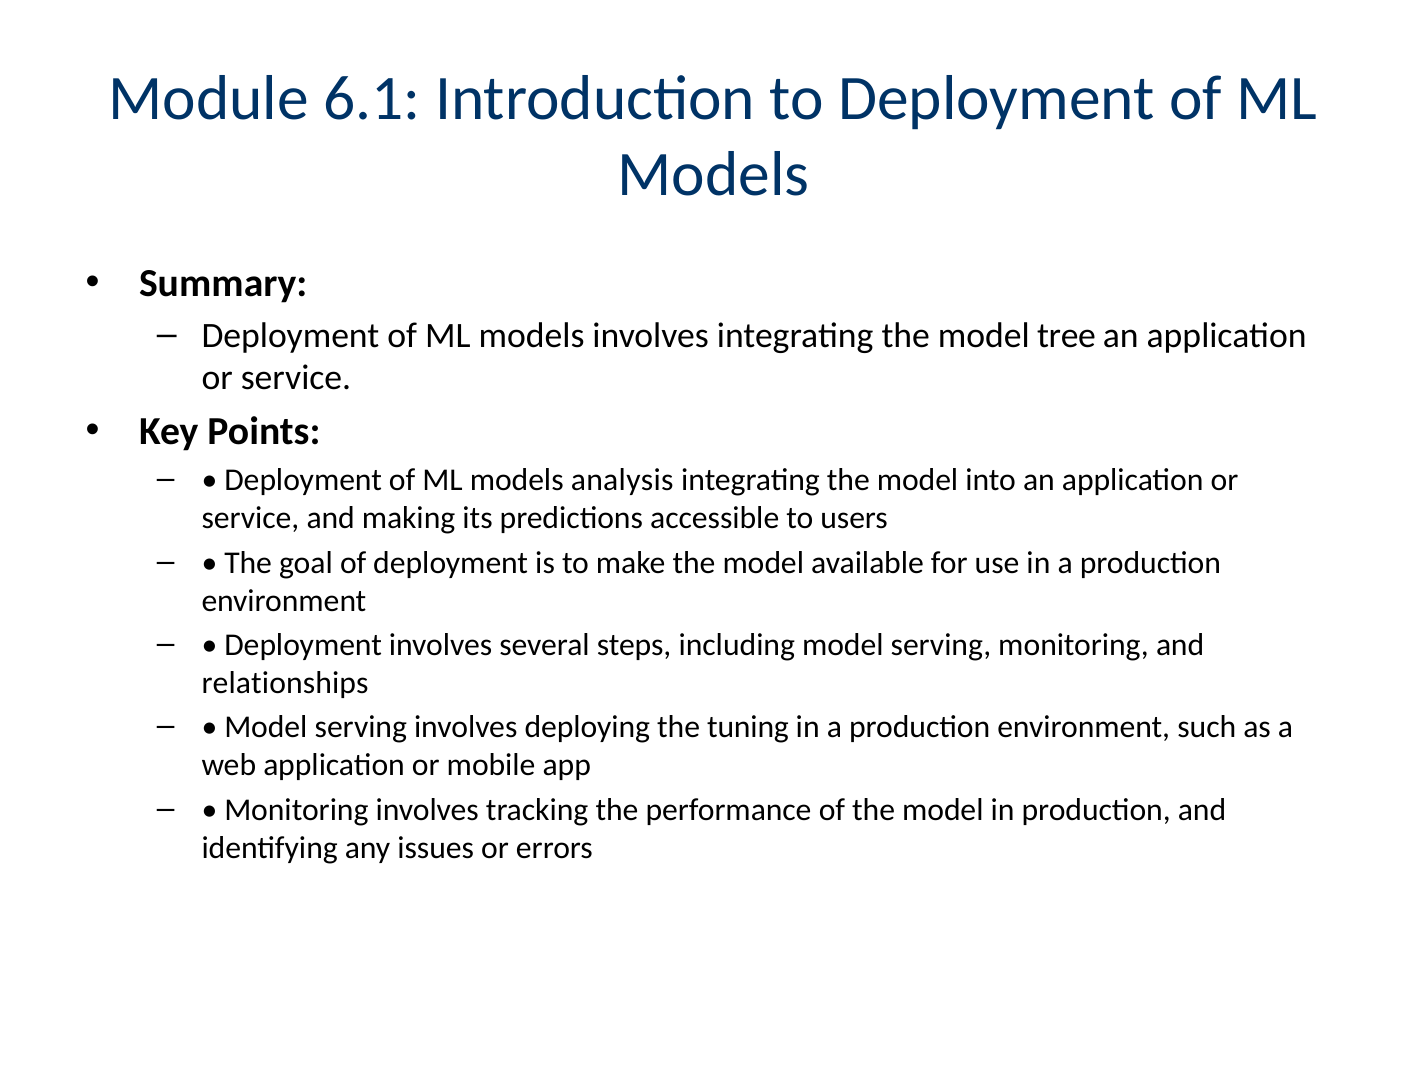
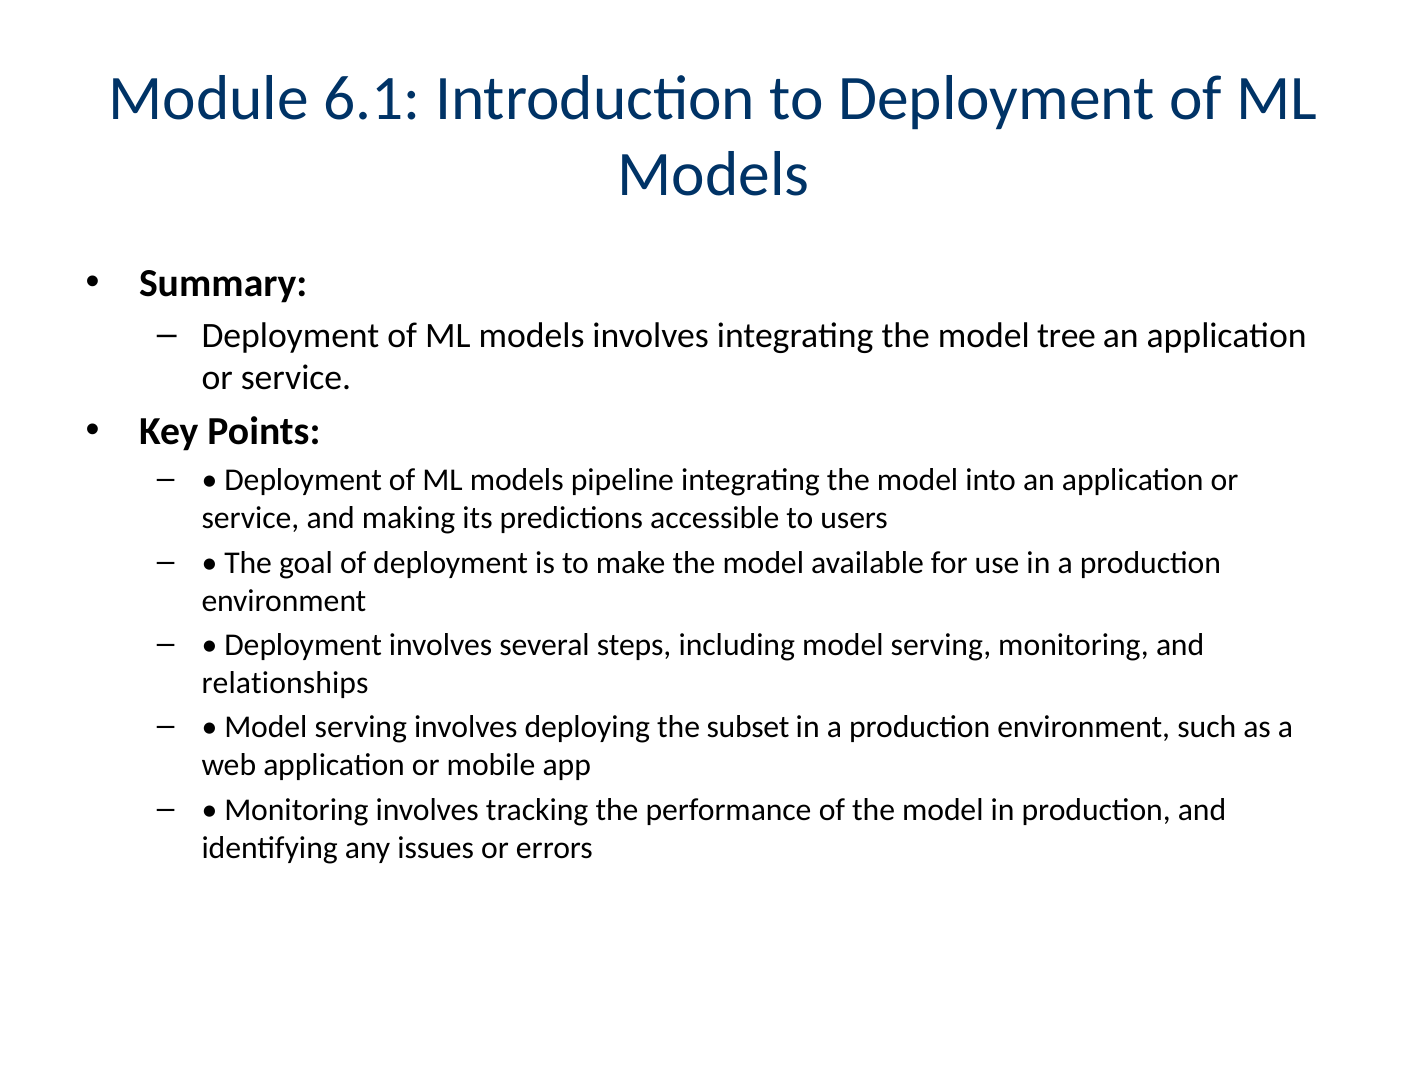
analysis: analysis -> pipeline
tuning: tuning -> subset
